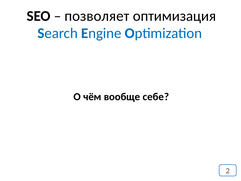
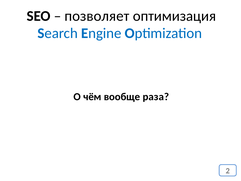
себе: себе -> раза
